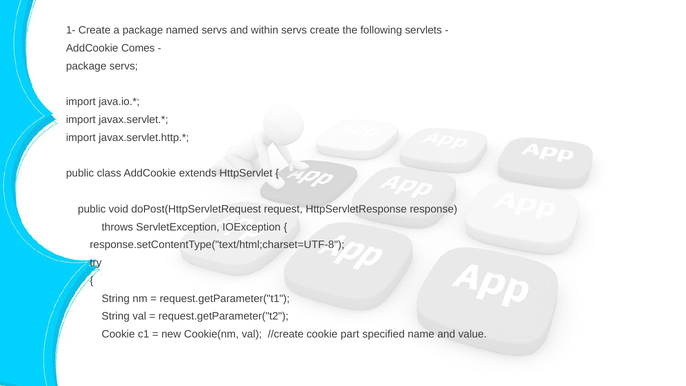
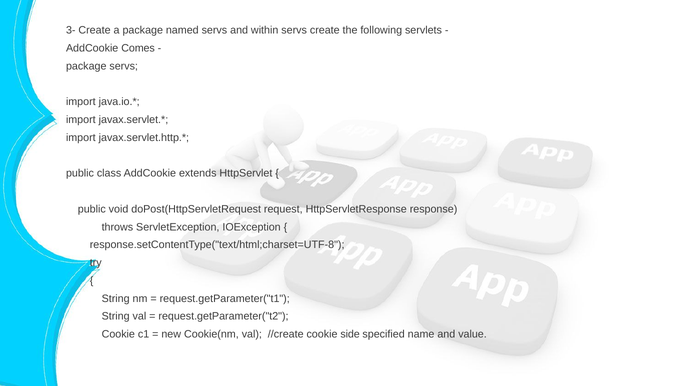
1-: 1- -> 3-
part: part -> side
